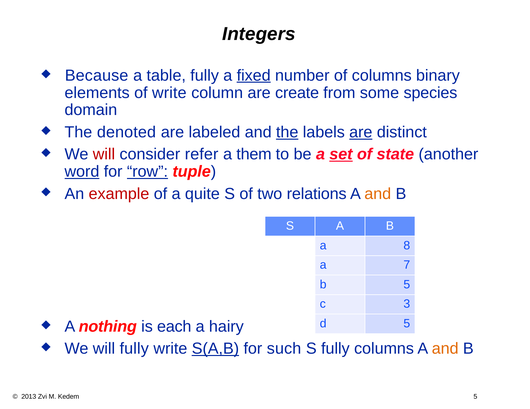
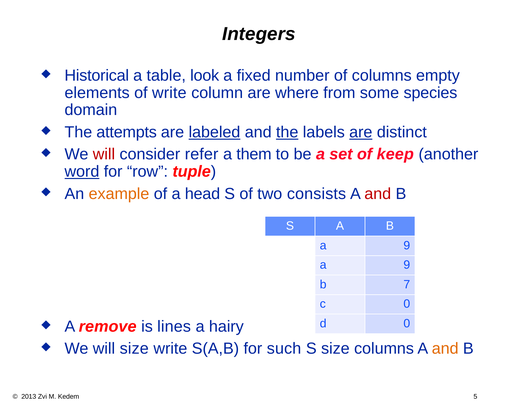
Because: Because -> Historical
table fully: fully -> look
fixed underline: present -> none
binary: binary -> empty
create: create -> where
denoted: denoted -> attempts
labeled underline: none -> present
set underline: present -> none
state: state -> keep
row underline: present -> none
example colour: red -> orange
quite: quite -> head
relations: relations -> consists
and at (378, 194) colour: orange -> red
8 at (407, 246): 8 -> 9
7 at (407, 265): 7 -> 9
b 5: 5 -> 7
c 3: 3 -> 0
d 5: 5 -> 0
nothing: nothing -> remove
each: each -> lines
will fully: fully -> size
S(A,B underline: present -> none
S fully: fully -> size
